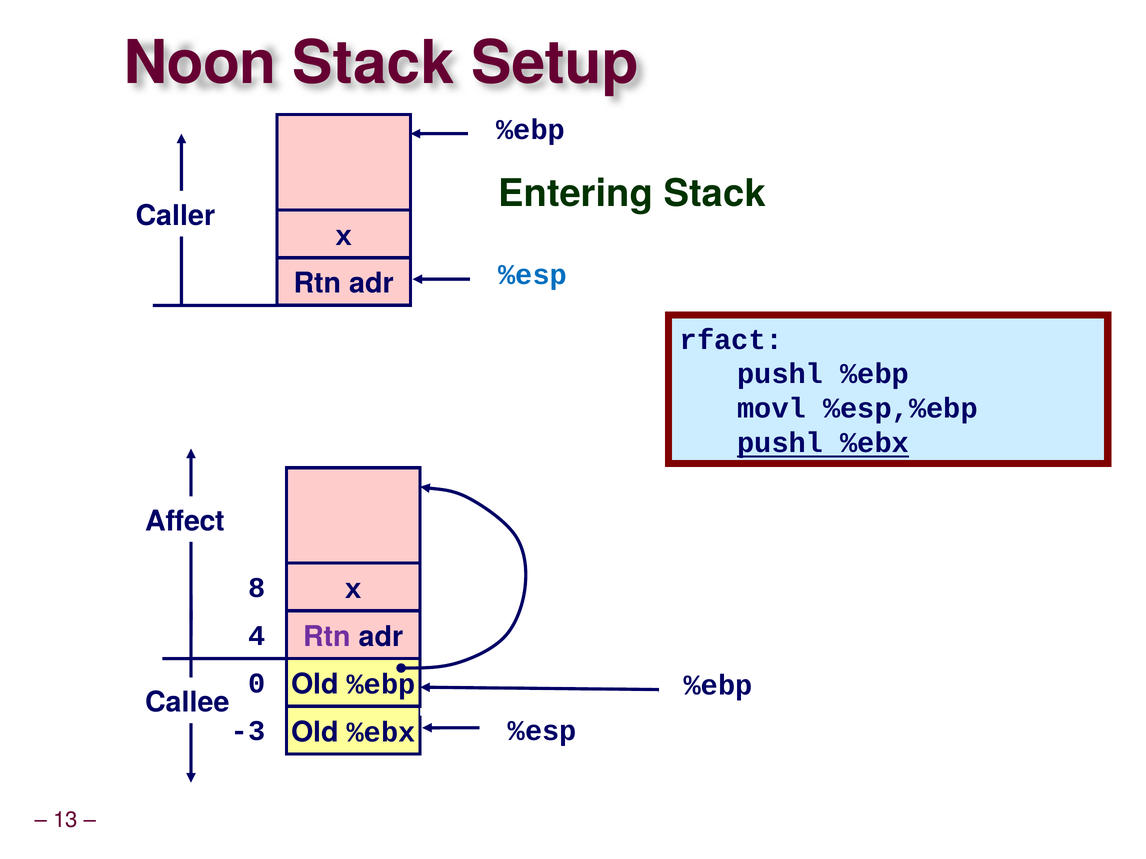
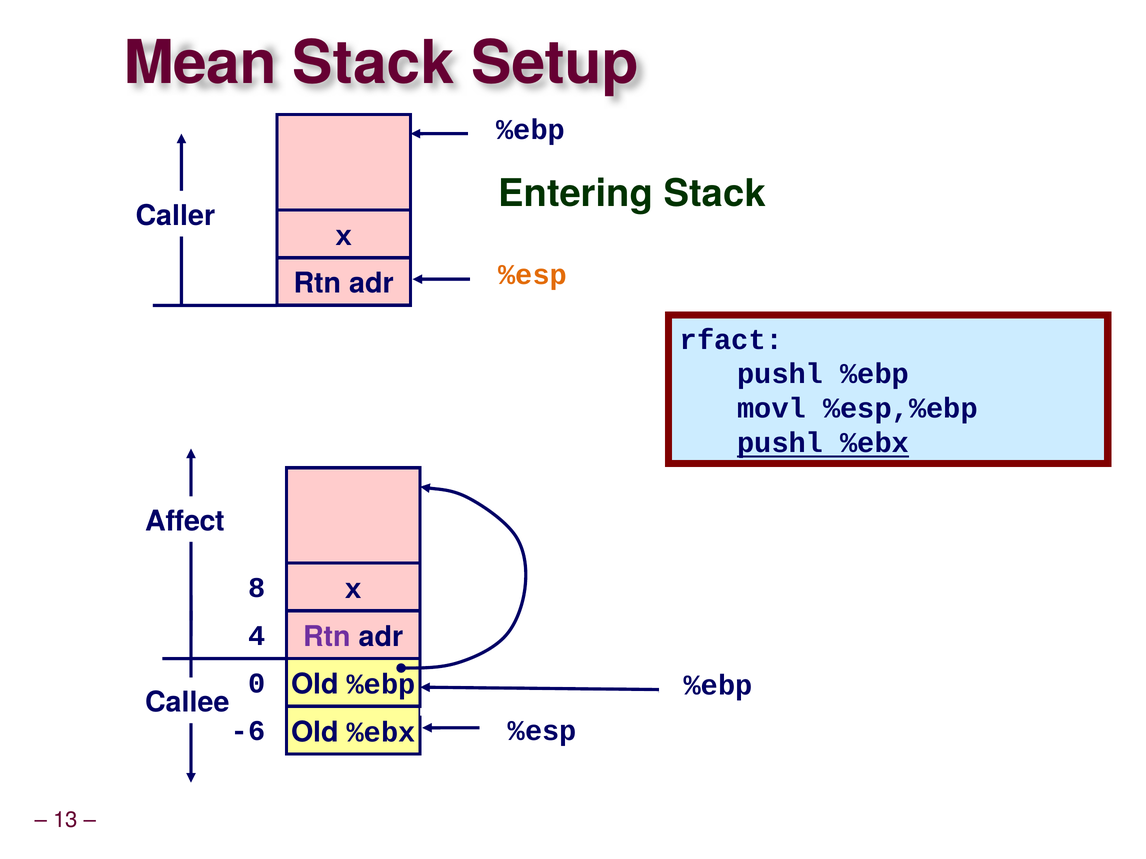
Noon: Noon -> Mean
%esp at (533, 275) colour: blue -> orange
-3: -3 -> -6
